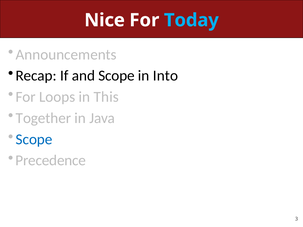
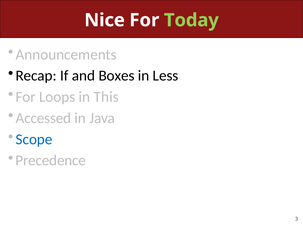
Today colour: light blue -> light green
and Scope: Scope -> Boxes
Into: Into -> Less
Together: Together -> Accessed
